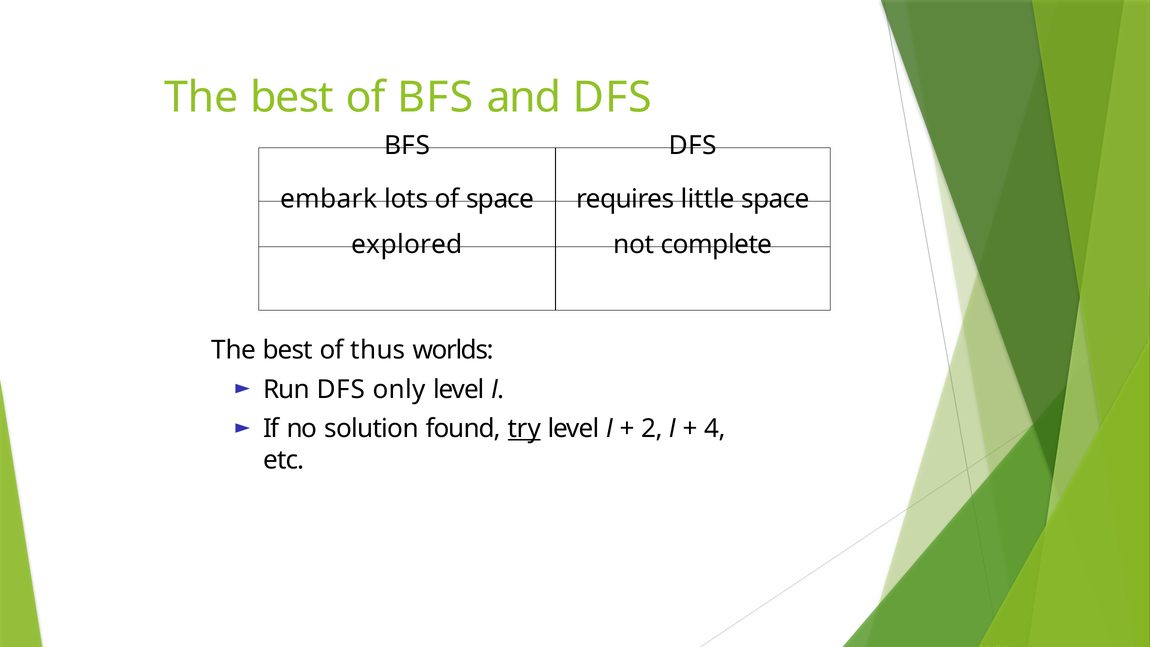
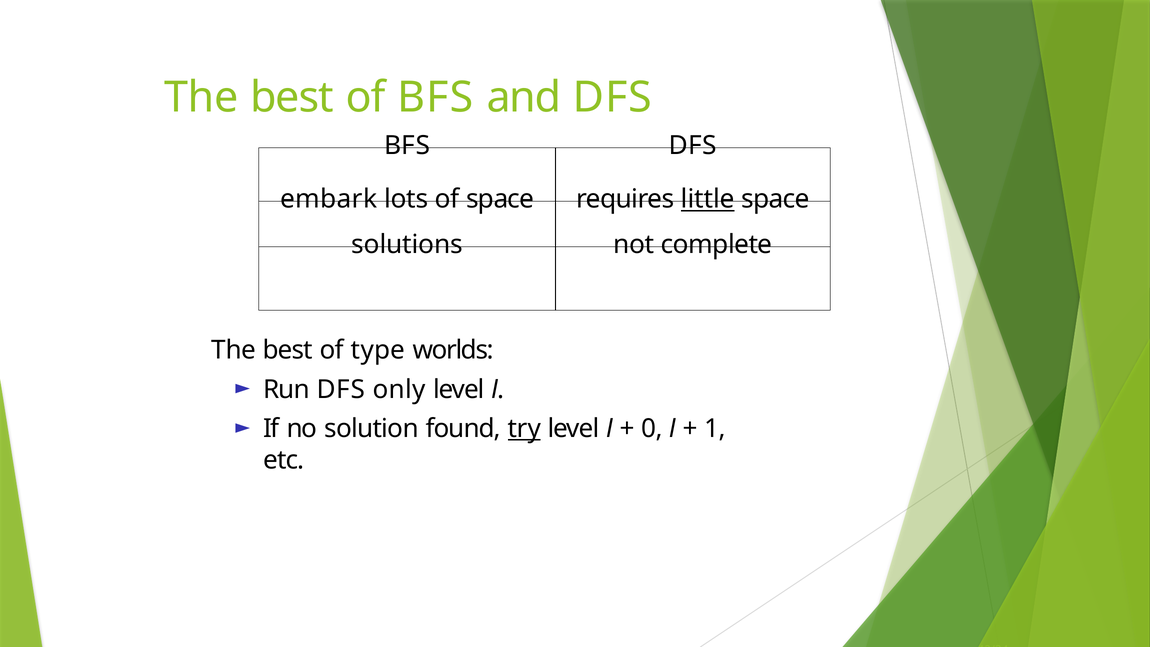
little underline: none -> present
explored: explored -> solutions
thus: thus -> type
2: 2 -> 0
4: 4 -> 1
